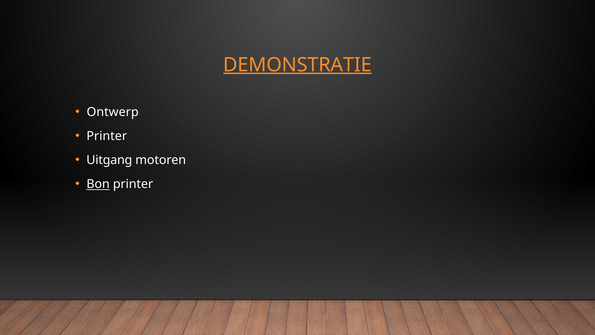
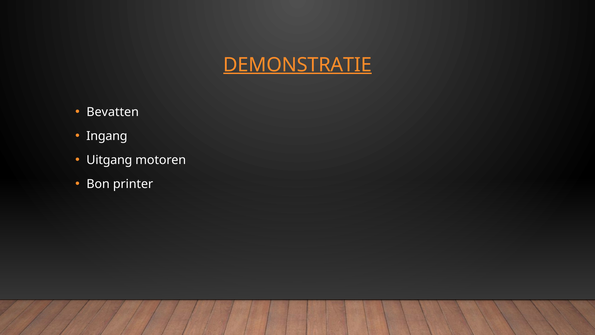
Ontwerp: Ontwerp -> Bevatten
Printer at (107, 136): Printer -> Ingang
Bon underline: present -> none
